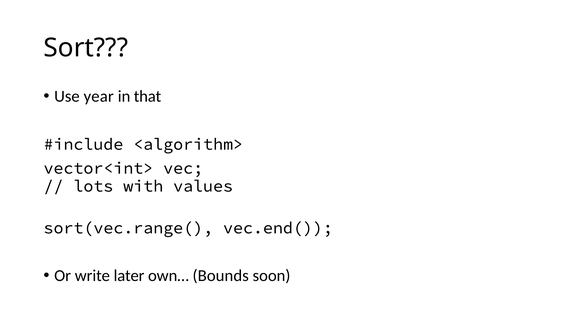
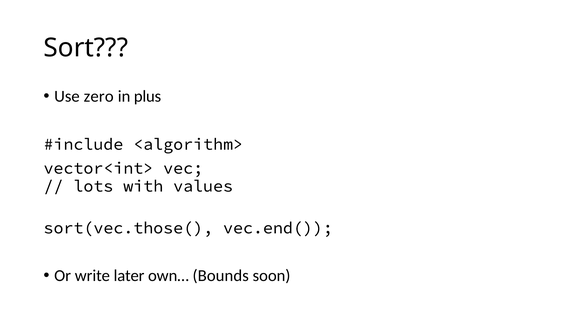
year: year -> zero
that: that -> plus
sort(vec.range(: sort(vec.range( -> sort(vec.those(
